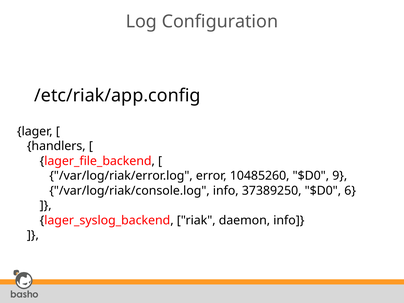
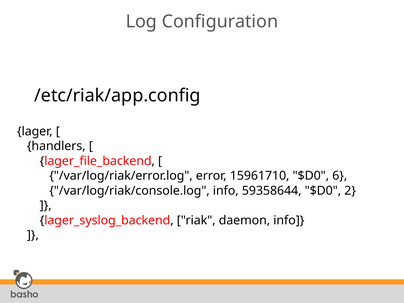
10485260: 10485260 -> 15961710
9: 9 -> 6
37389250: 37389250 -> 59358644
6: 6 -> 2
